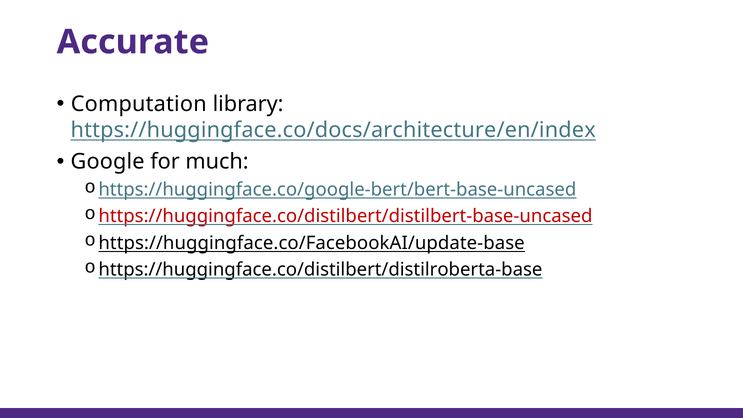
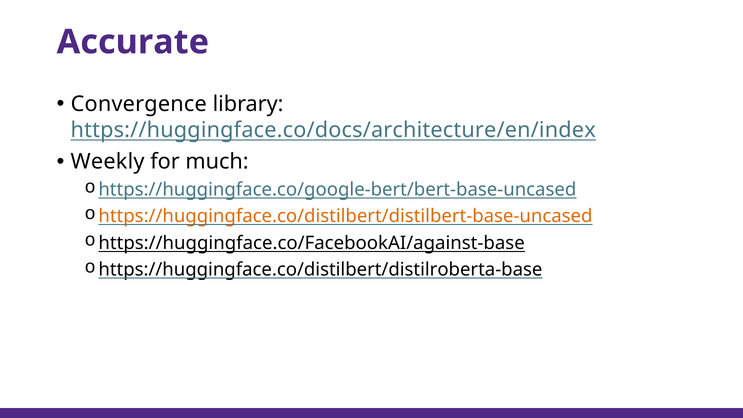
Computation: Computation -> Convergence
Google: Google -> Weekly
https://huggingface.co/distilbert/distilbert-base-uncased colour: red -> orange
https://huggingface.co/FacebookAI/update-base: https://huggingface.co/FacebookAI/update-base -> https://huggingface.co/FacebookAI/against-base
